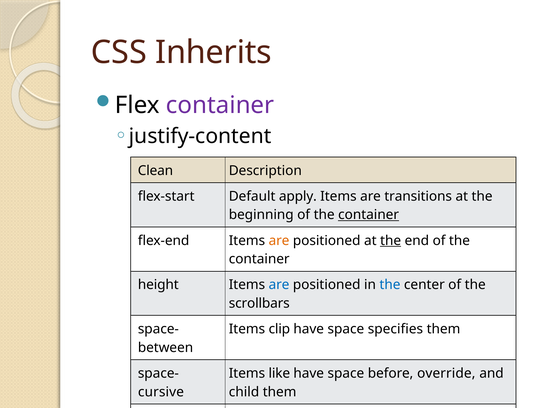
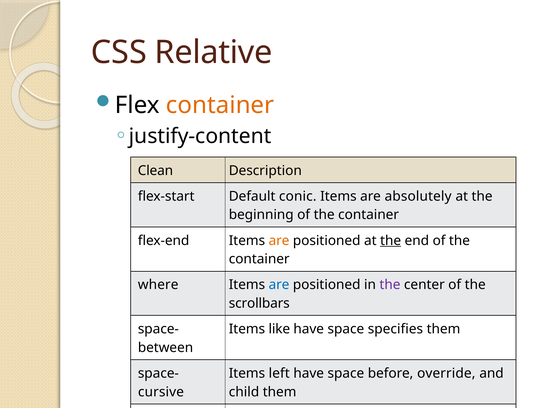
Inherits: Inherits -> Relative
container at (220, 105) colour: purple -> orange
apply: apply -> conic
transitions: transitions -> absolutely
container at (369, 215) underline: present -> none
height: height -> where
the at (390, 285) colour: blue -> purple
clip: clip -> like
like: like -> left
